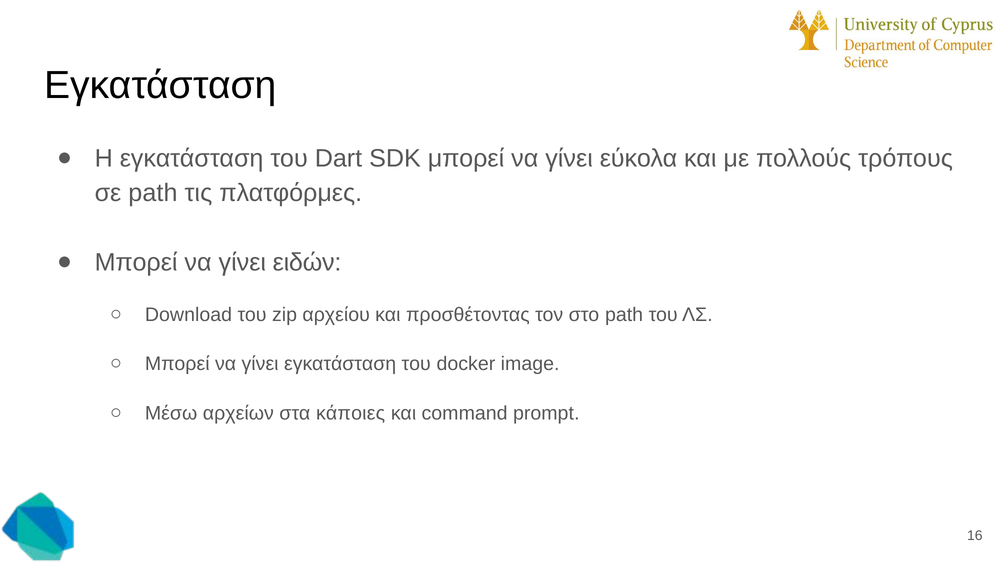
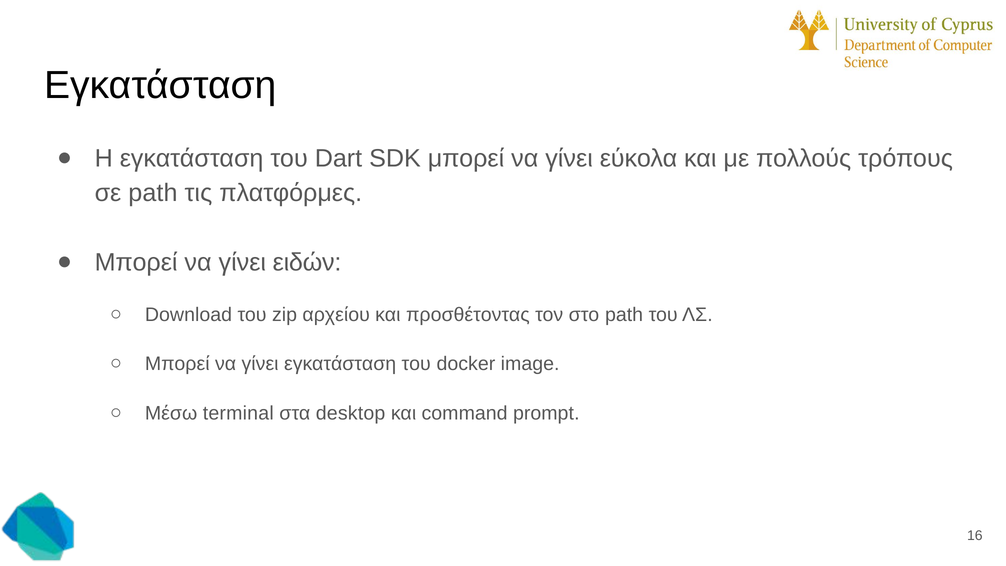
αρχείων: αρχείων -> terminal
κάποιες: κάποιες -> desktop
